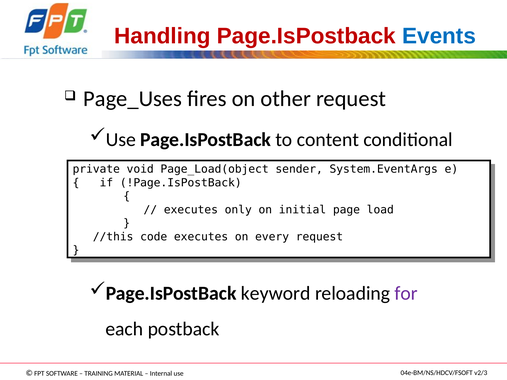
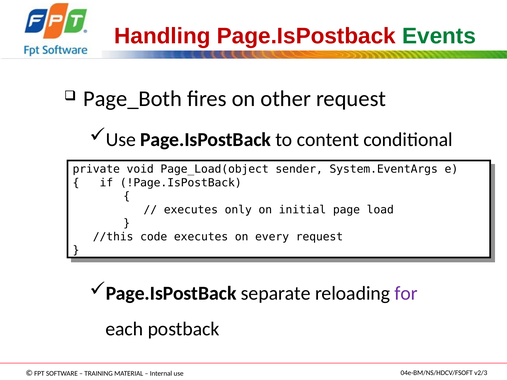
Events colour: blue -> green
Page_Uses: Page_Uses -> Page_Both
keyword: keyword -> separate
